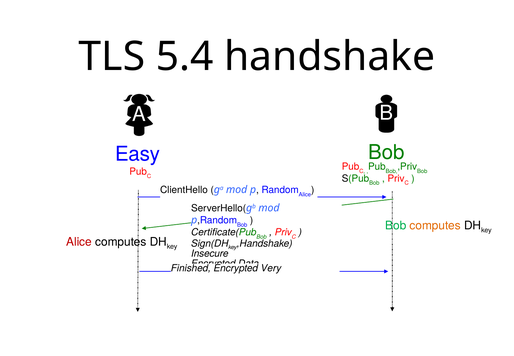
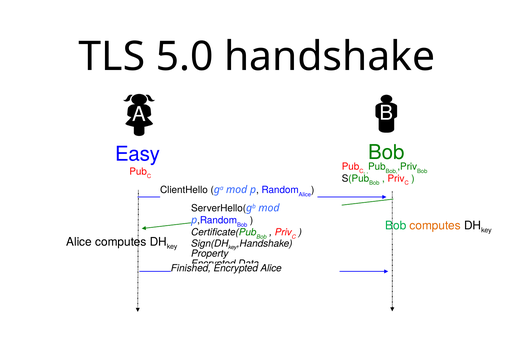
5.4: 5.4 -> 5.0
Alice at (79, 242) colour: red -> black
Insecure: Insecure -> Property
Very at (271, 268): Very -> Alice
